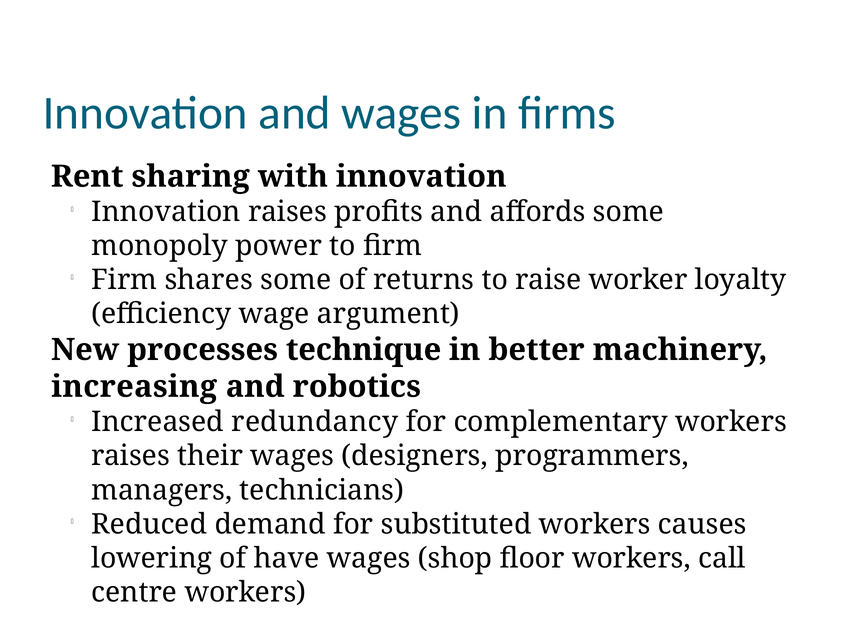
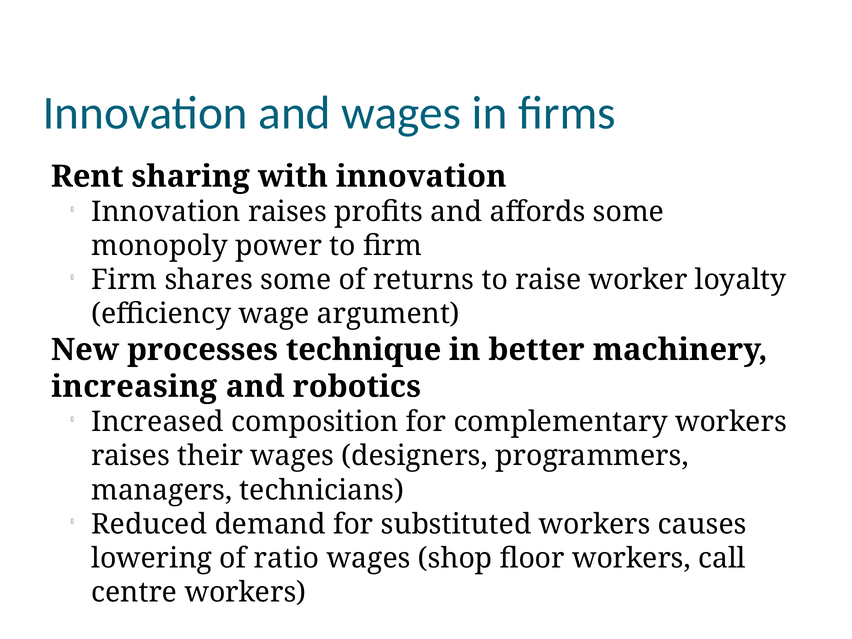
redundancy: redundancy -> composition
have: have -> ratio
